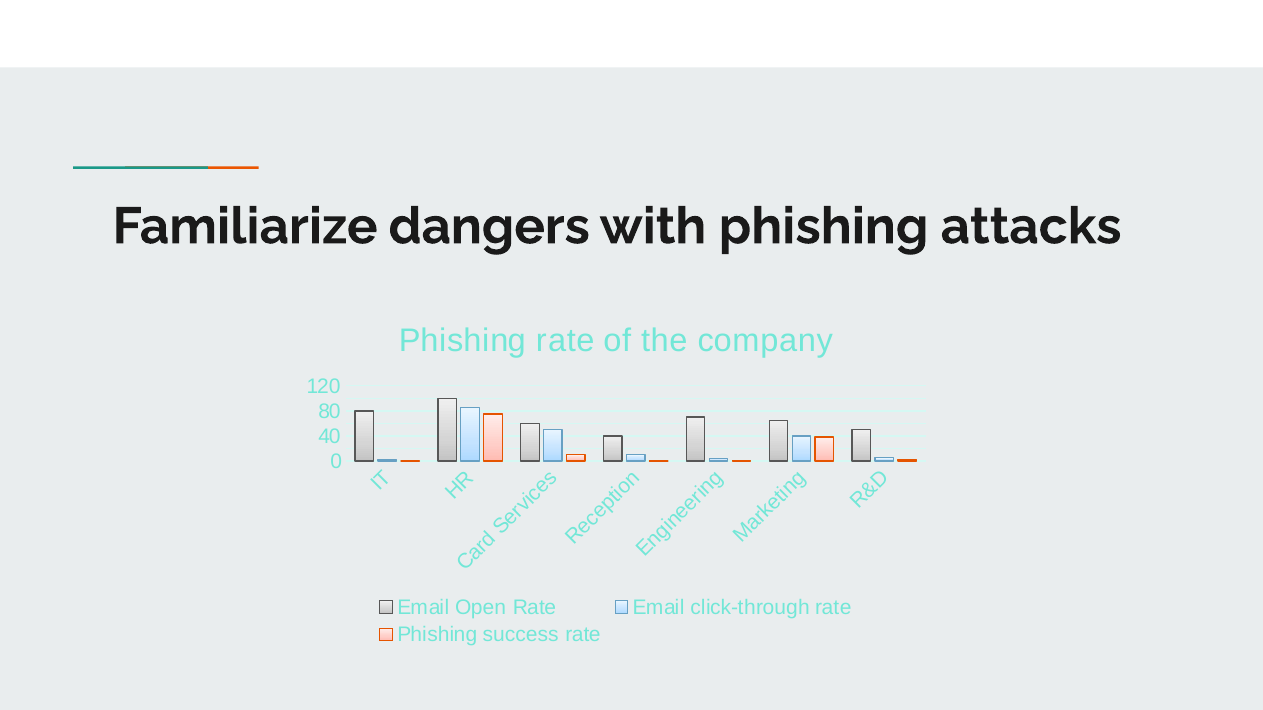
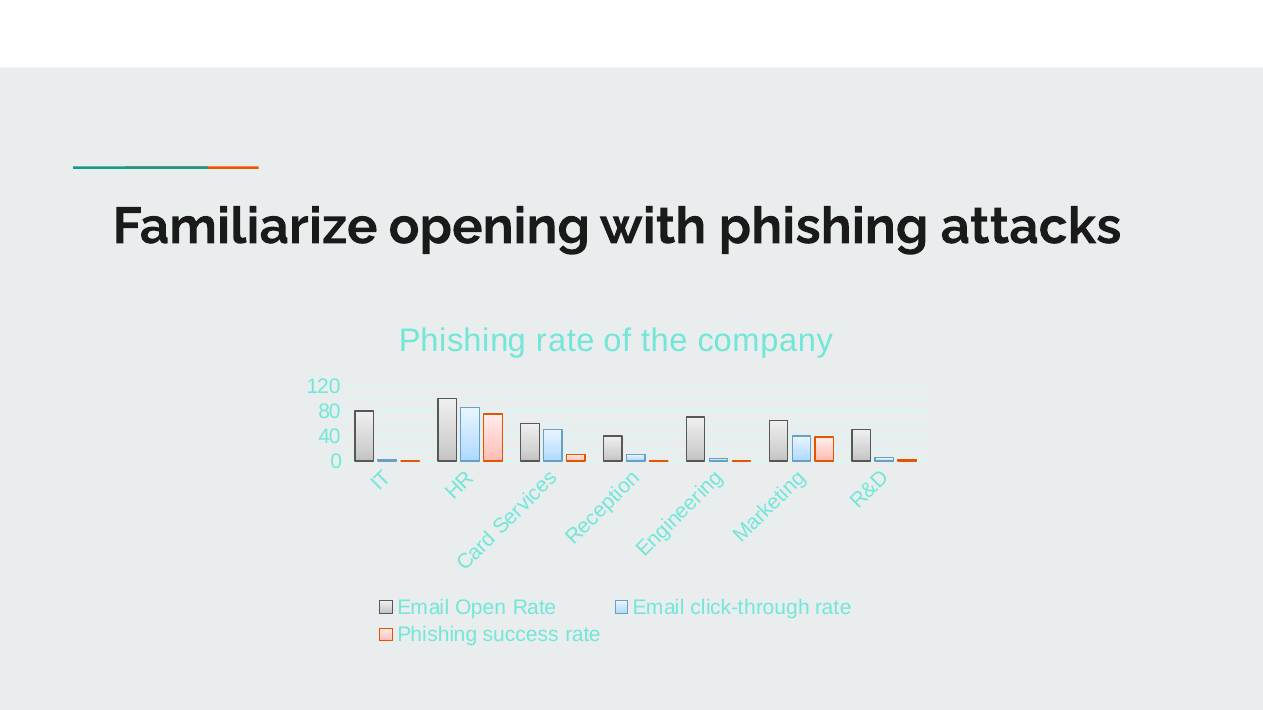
dangers: dangers -> opening
